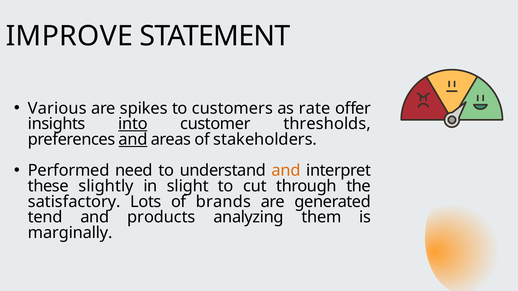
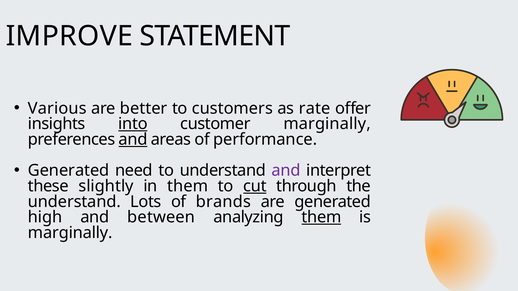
spikes: spikes -> better
customer thresholds: thresholds -> marginally
stakeholders: stakeholders -> performance
Performed at (69, 171): Performed -> Generated
and at (286, 171) colour: orange -> purple
in slight: slight -> them
cut underline: none -> present
satisfactory at (74, 202): satisfactory -> understand
tend: tend -> high
products: products -> between
them at (321, 218) underline: none -> present
